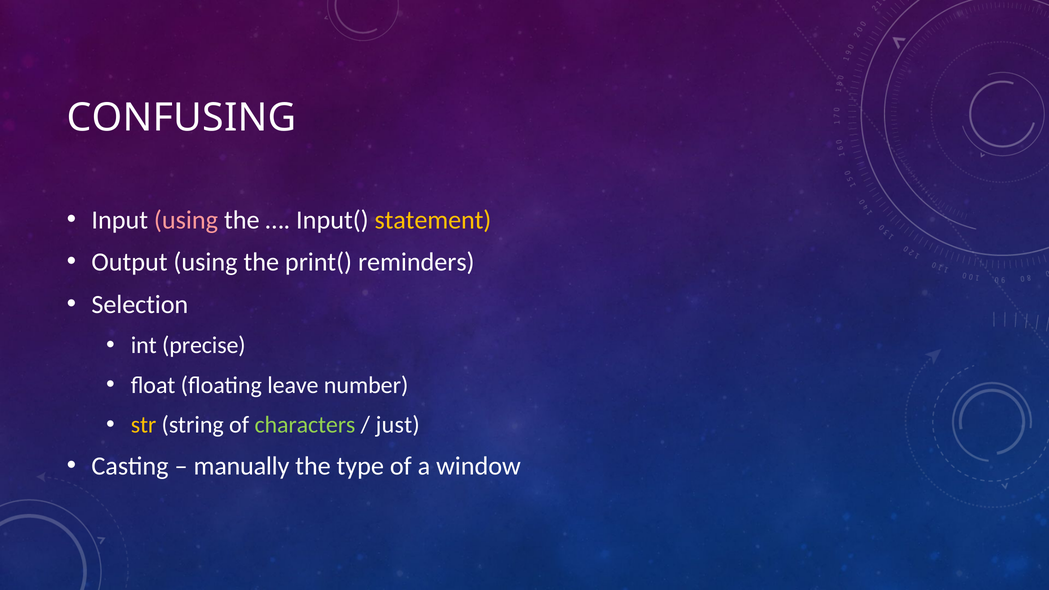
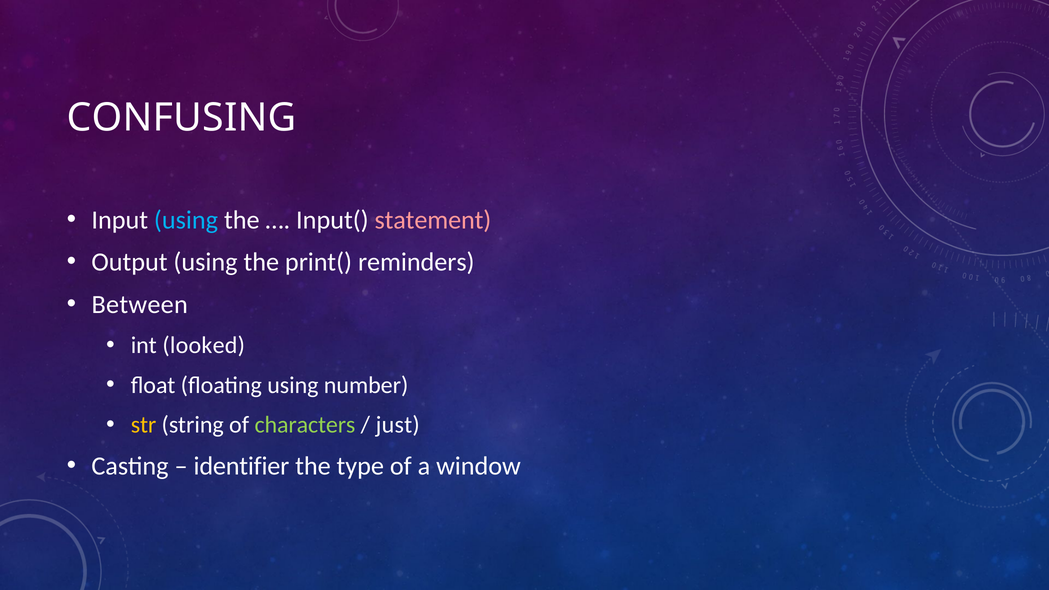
using at (186, 220) colour: pink -> light blue
statement colour: yellow -> pink
Selection: Selection -> Between
precise: precise -> looked
floating leave: leave -> using
manually: manually -> identifier
